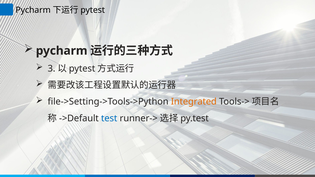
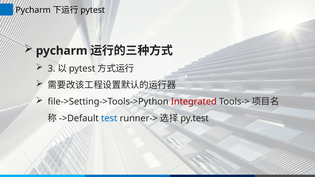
Integrated colour: orange -> red
